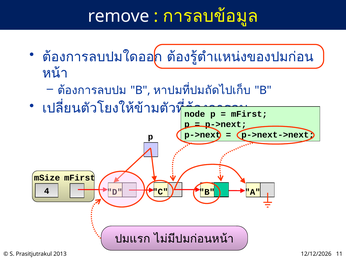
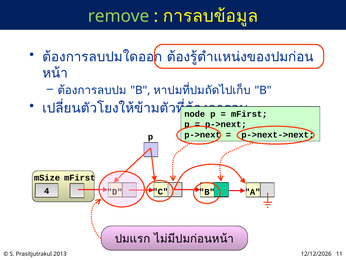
remove colour: white -> light green
